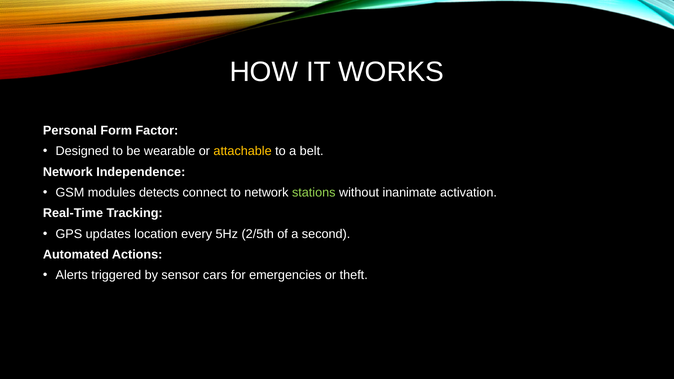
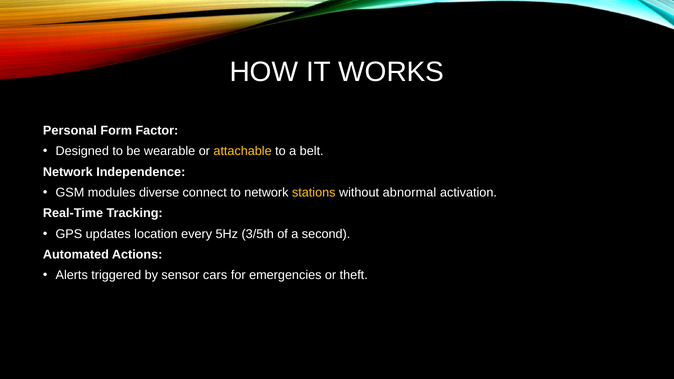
detects: detects -> diverse
stations colour: light green -> yellow
inanimate: inanimate -> abnormal
2/5th: 2/5th -> 3/5th
